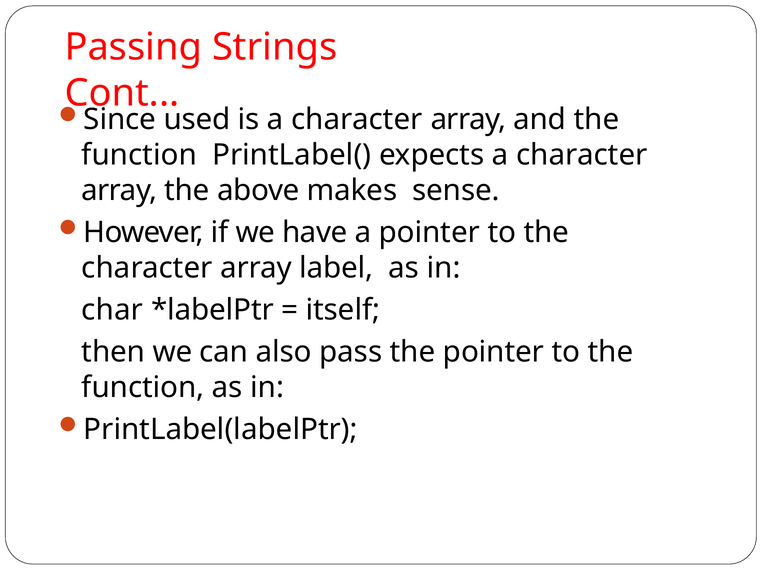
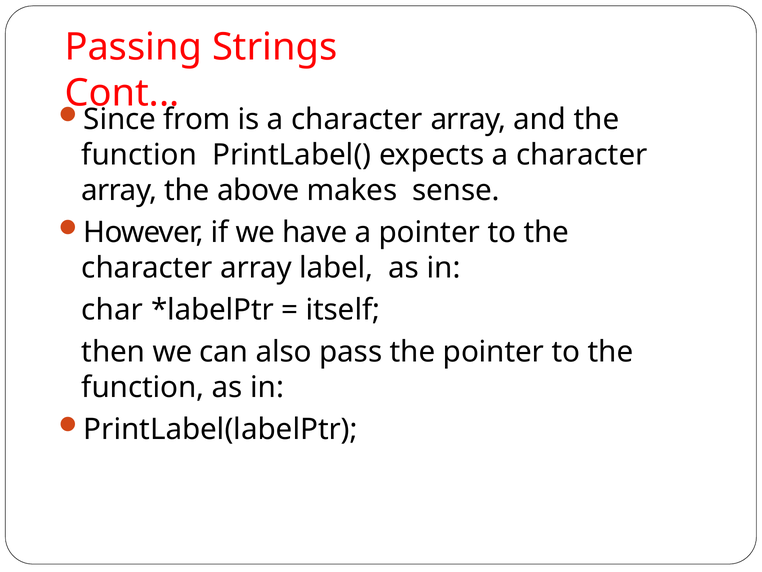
used: used -> from
